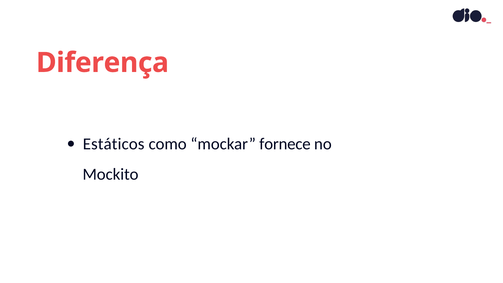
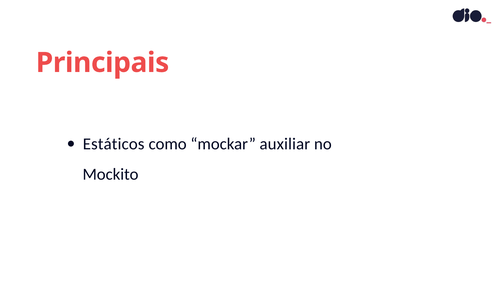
Diferença: Diferença -> Principais
fornece: fornece -> auxiliar
